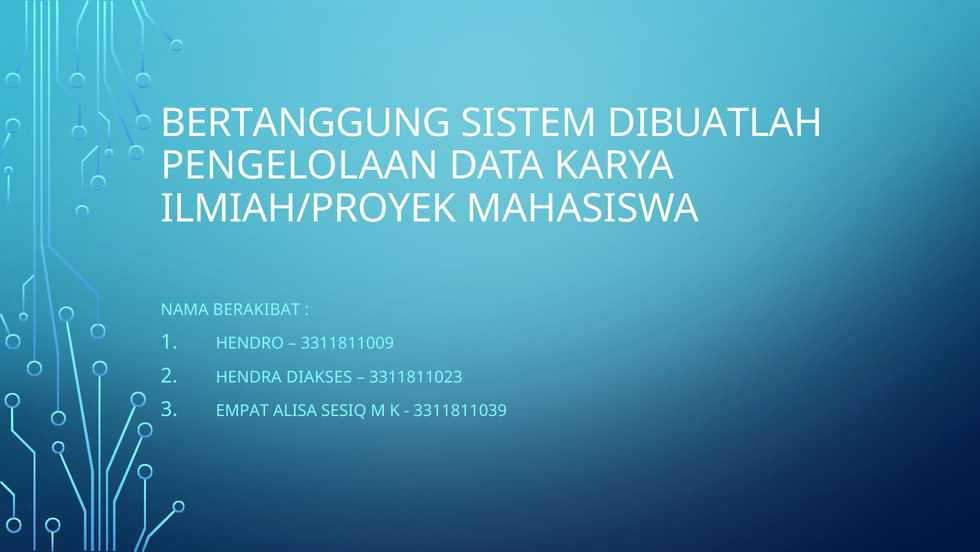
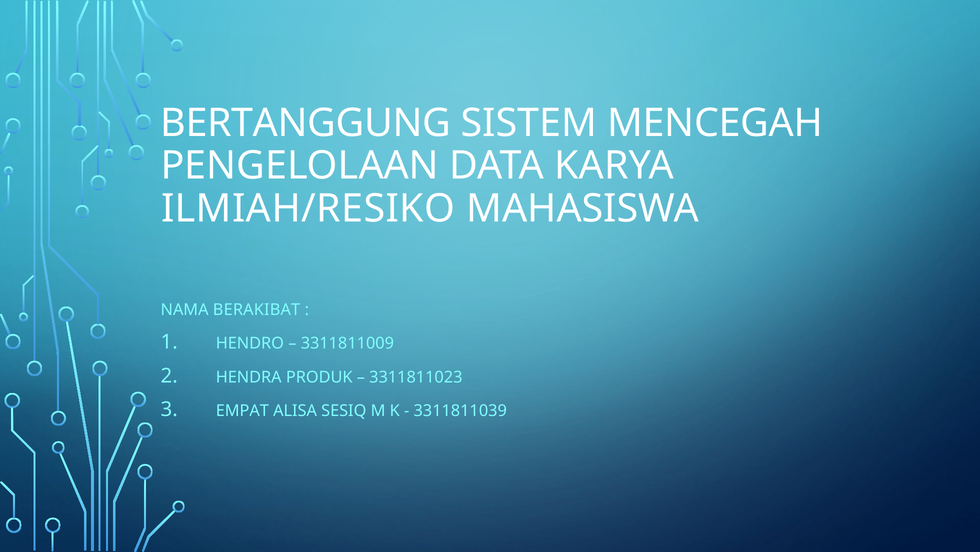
DIBUATLAH: DIBUATLAH -> MENCEGAH
ILMIAH/PROYEK: ILMIAH/PROYEK -> ILMIAH/RESIKO
DIAKSES: DIAKSES -> PRODUK
